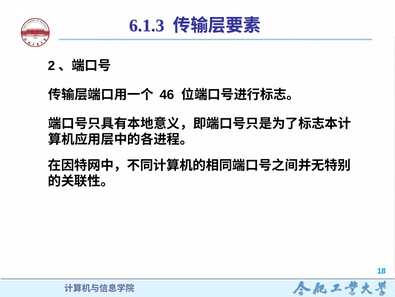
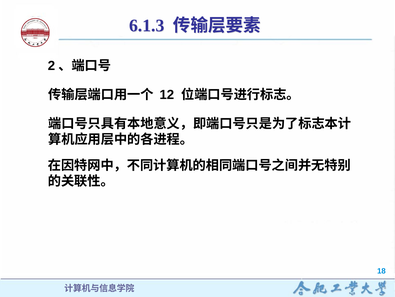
46: 46 -> 12
